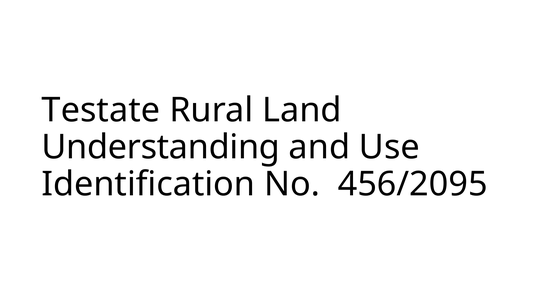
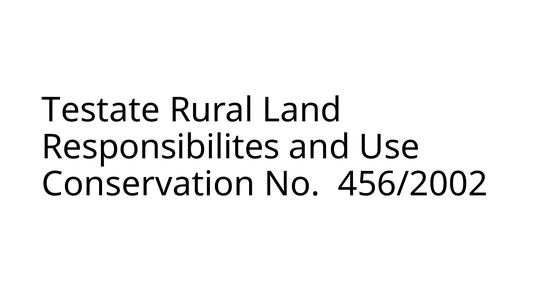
Understanding: Understanding -> Responsibilites
Identification: Identification -> Conservation
456/2095: 456/2095 -> 456/2002
